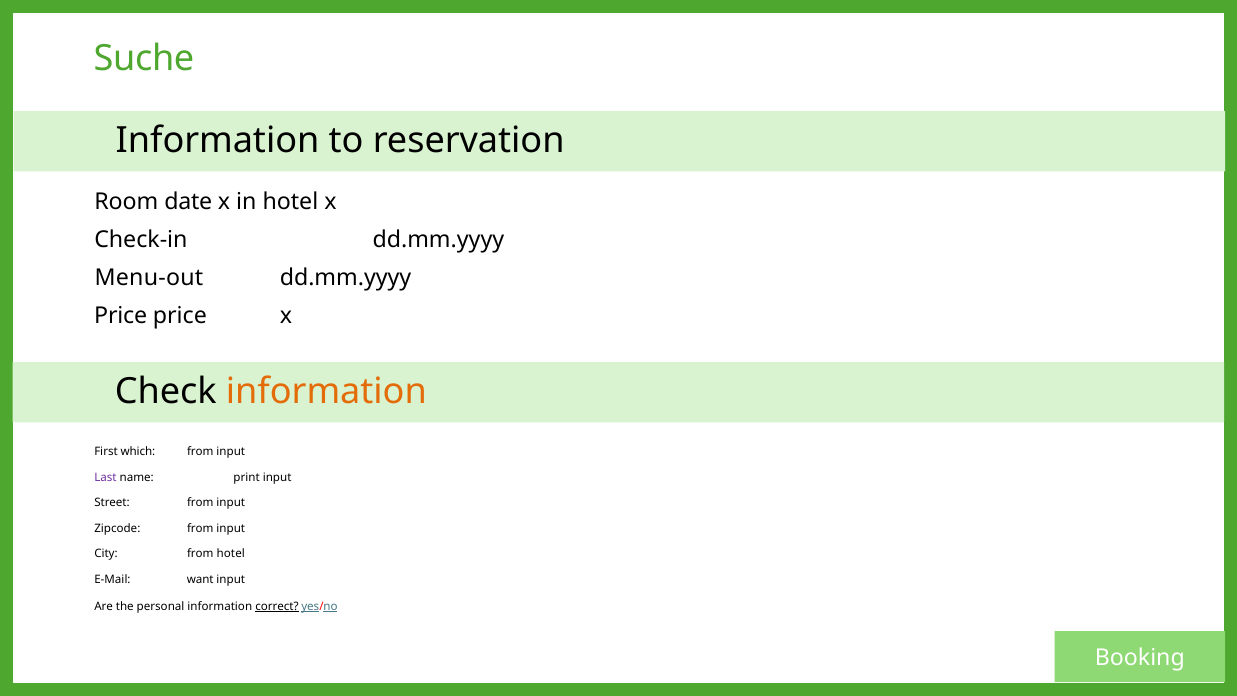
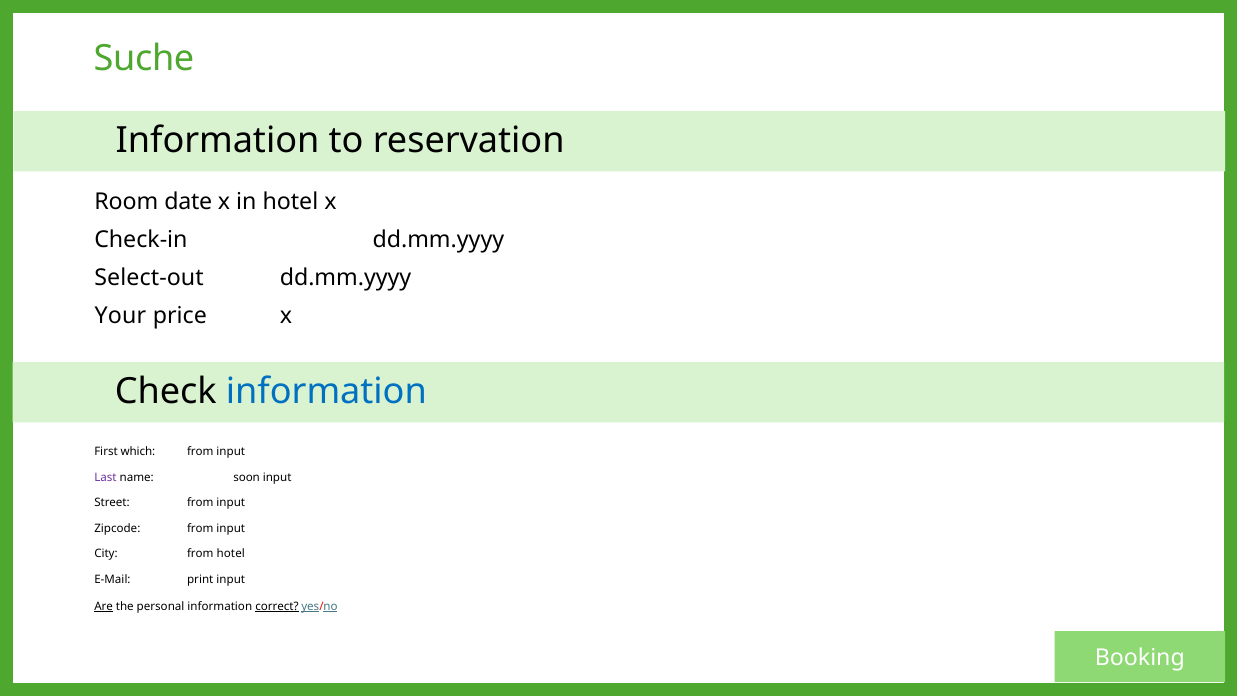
Menu-out: Menu-out -> Select-out
Price at (121, 316): Price -> Your
information at (326, 392) colour: orange -> blue
print: print -> soon
want: want -> print
Are underline: none -> present
